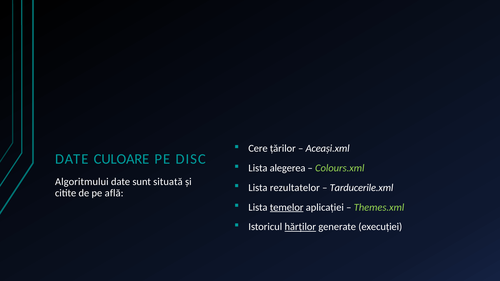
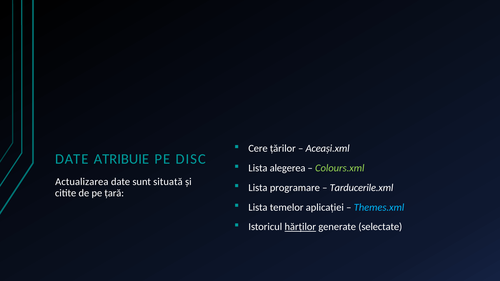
CULOARE: CULOARE -> ATRIBUIE
Algoritmului: Algoritmului -> Actualizarea
rezultatelor: rezultatelor -> programare
află: află -> țară
temelor underline: present -> none
Themes.xml colour: light green -> light blue
execuției: execuției -> selectate
